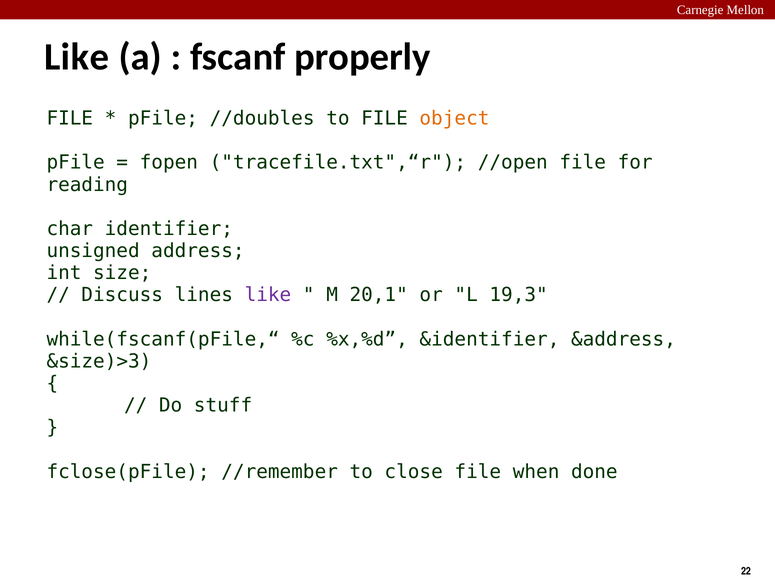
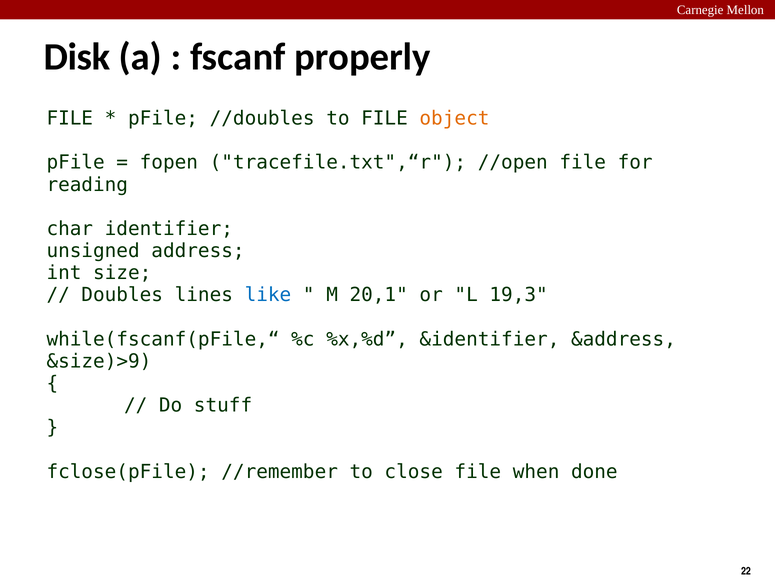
Like at (77, 57): Like -> Disk
Discuss: Discuss -> Doubles
like at (268, 295) colour: purple -> blue
&size)>3: &size)>3 -> &size)>9
